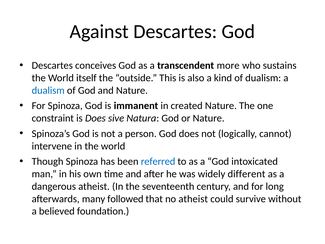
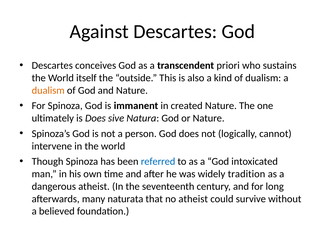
more: more -> priori
dualism at (48, 90) colour: blue -> orange
constraint: constraint -> ultimately
different: different -> tradition
followed: followed -> naturata
